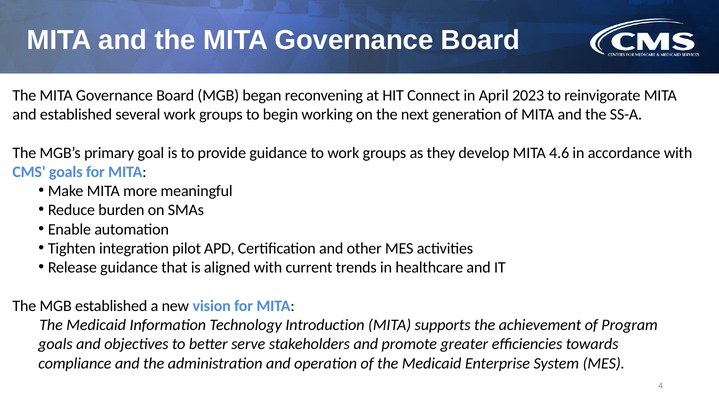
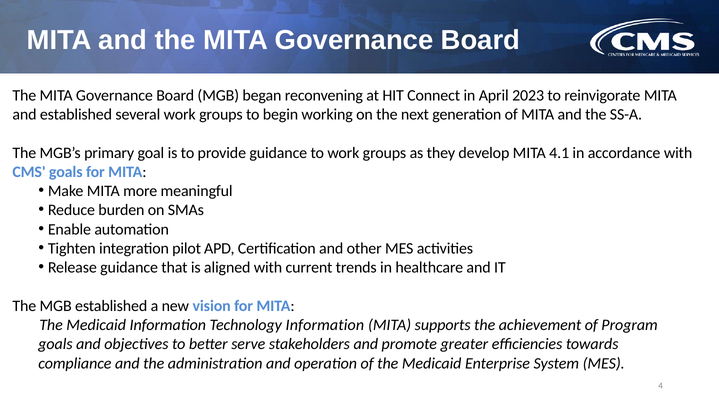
4.6: 4.6 -> 4.1
Technology Introduction: Introduction -> Information
